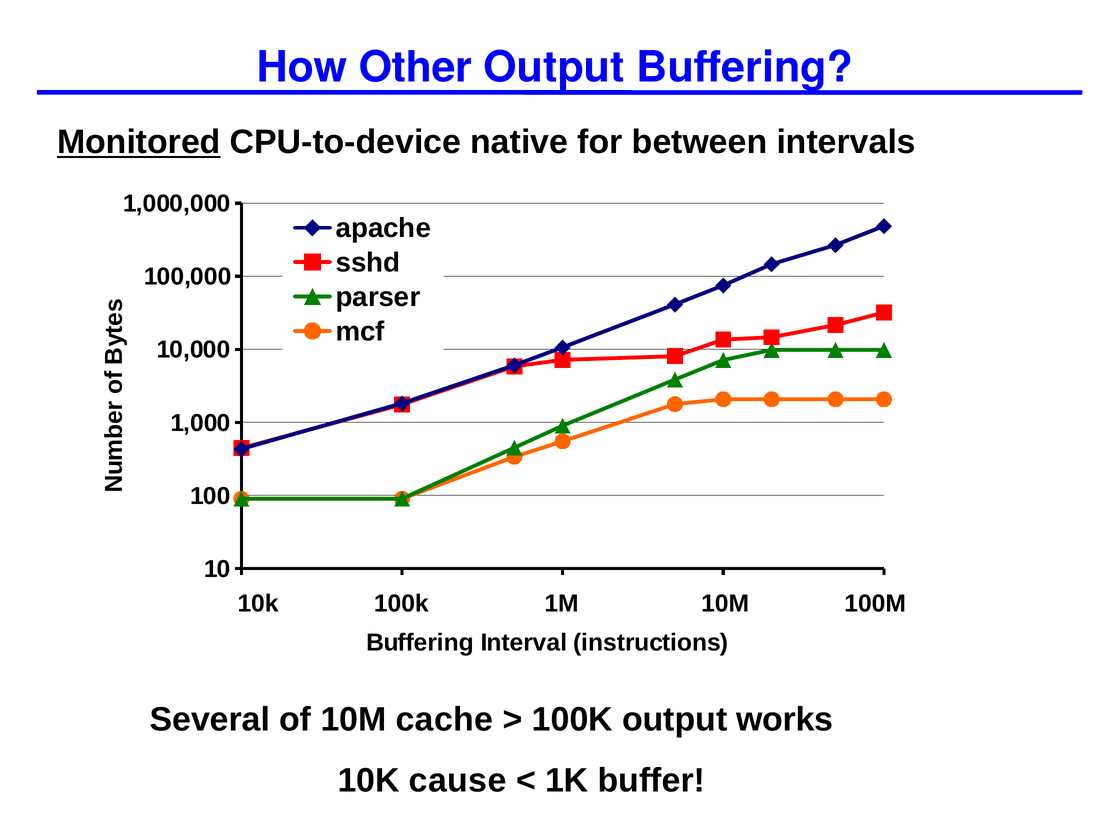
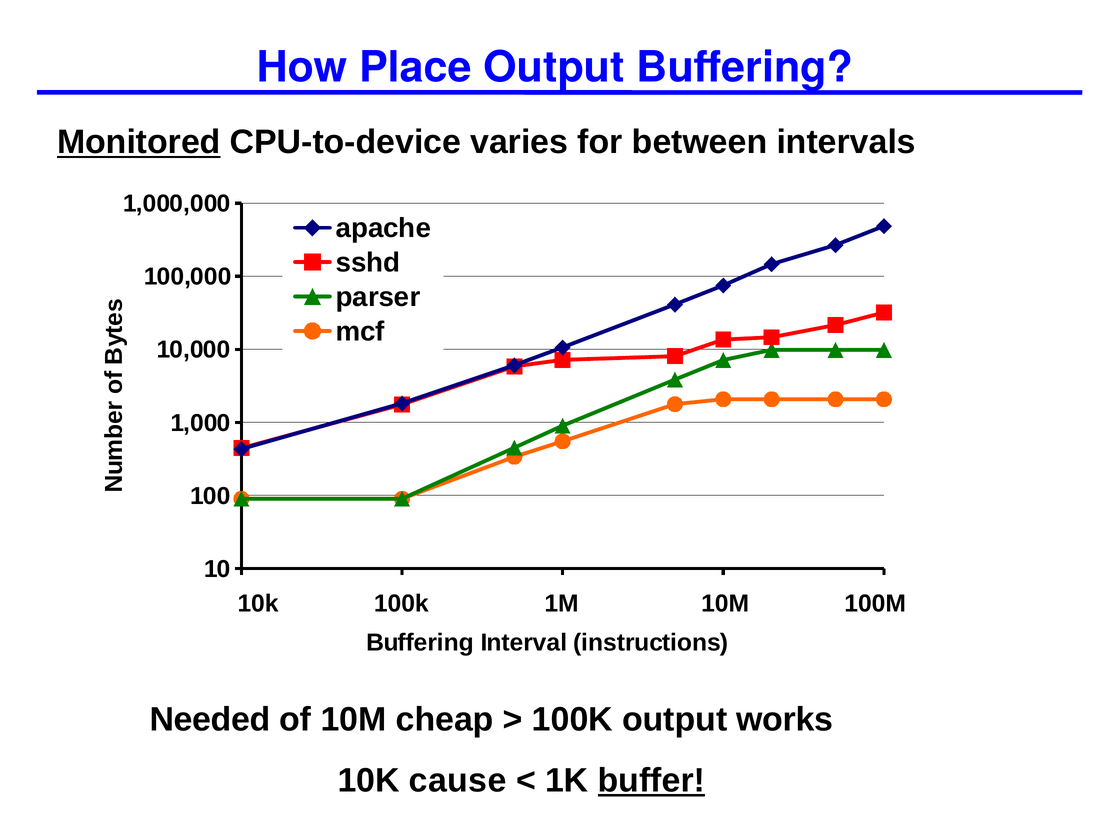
Other: Other -> Place
native: native -> varies
Several: Several -> Needed
cache: cache -> cheap
buffer underline: none -> present
